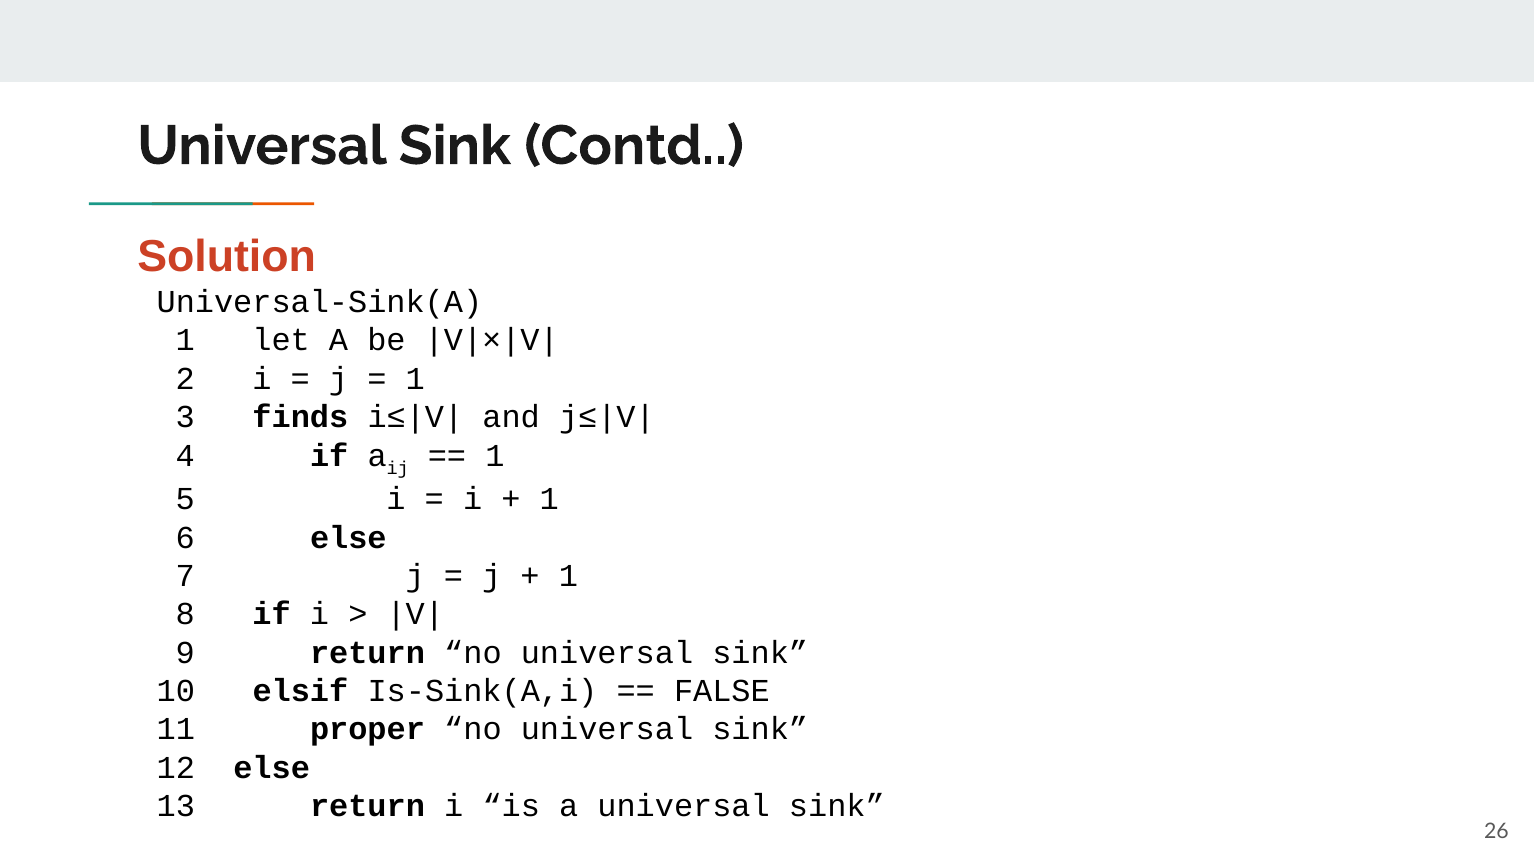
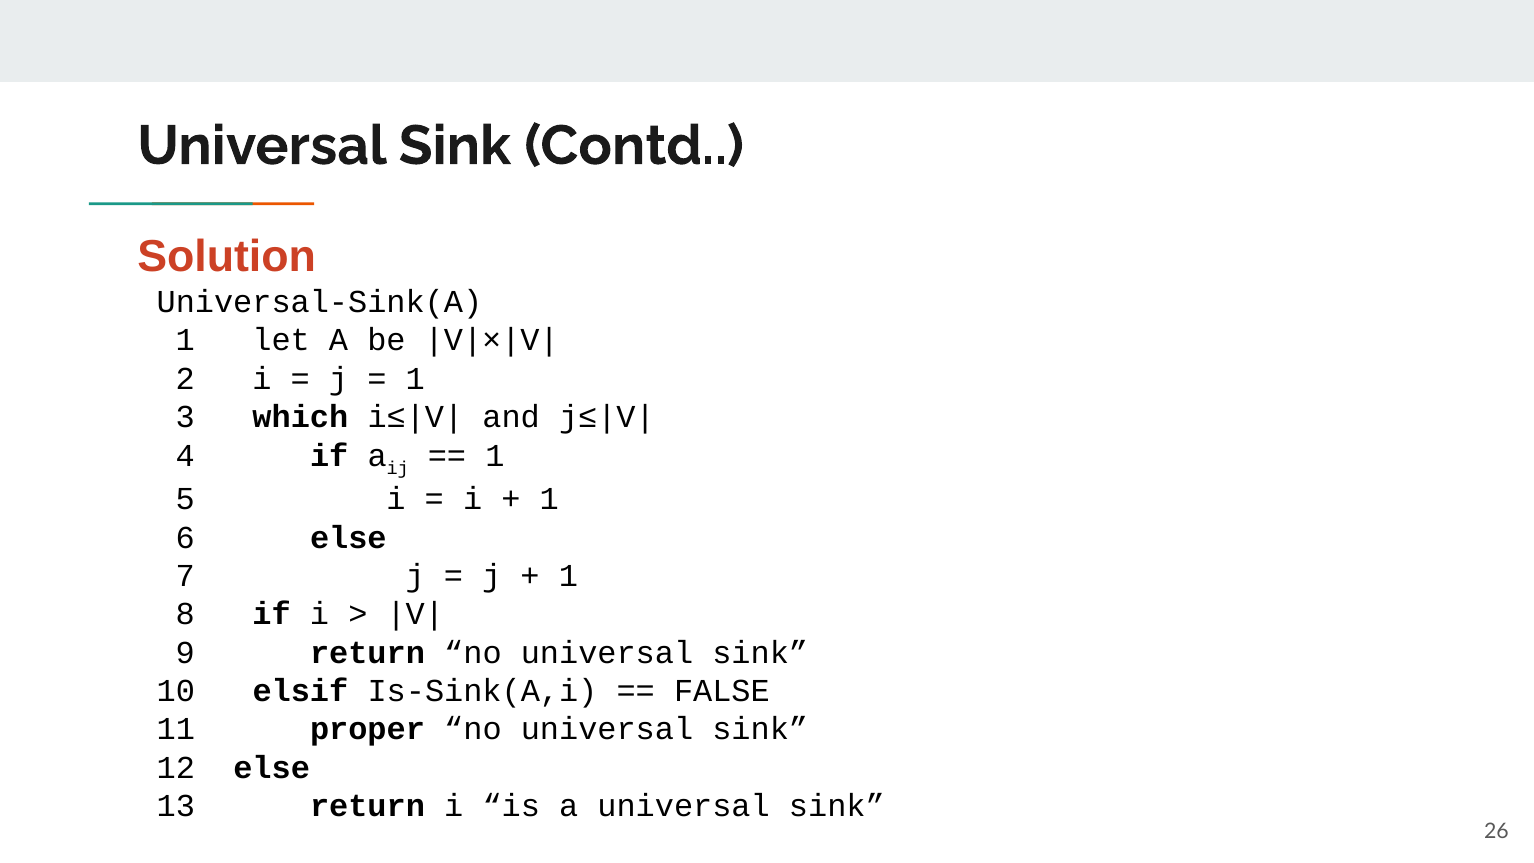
finds: finds -> which
